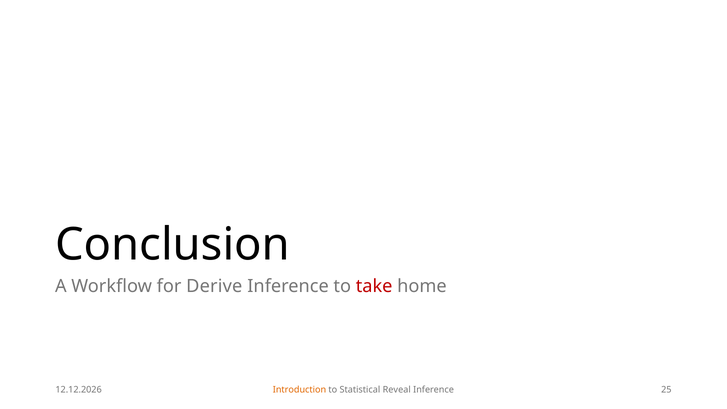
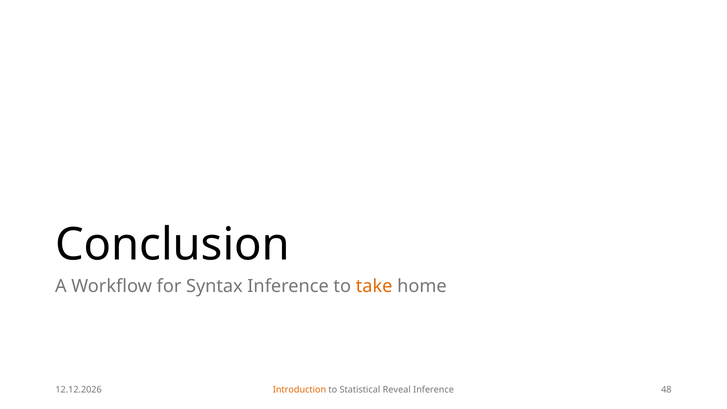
Derive: Derive -> Syntax
take colour: red -> orange
25: 25 -> 48
